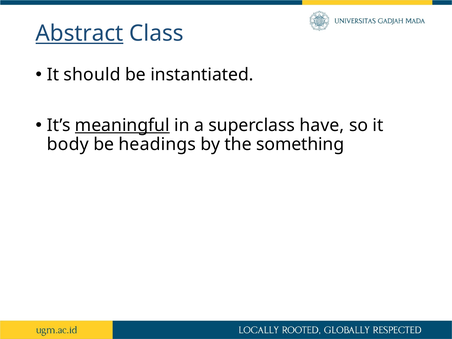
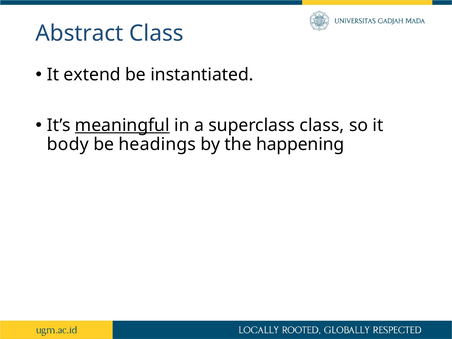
Abstract underline: present -> none
should: should -> extend
superclass have: have -> class
something: something -> happening
